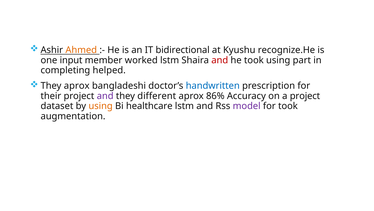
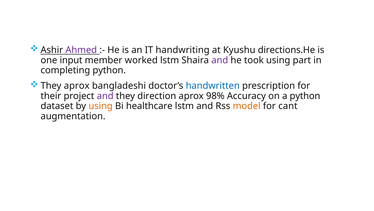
Ahmed colour: orange -> purple
bidirectional: bidirectional -> handwriting
recognize.He: recognize.He -> directions.He
and at (220, 60) colour: red -> purple
completing helped: helped -> python
different: different -> direction
86%: 86% -> 98%
a project: project -> python
model colour: purple -> orange
for took: took -> cant
